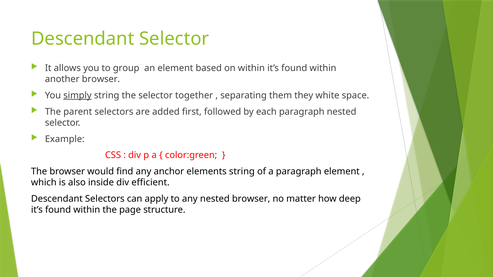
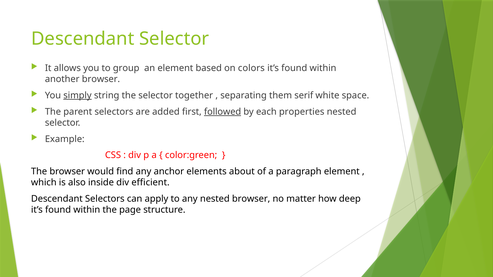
on within: within -> colors
they: they -> serif
followed underline: none -> present
each paragraph: paragraph -> properties
elements string: string -> about
